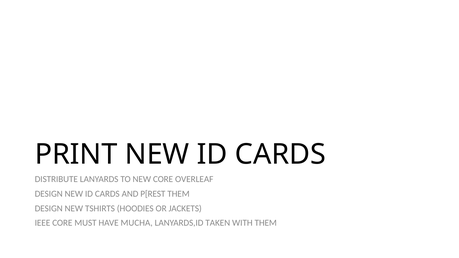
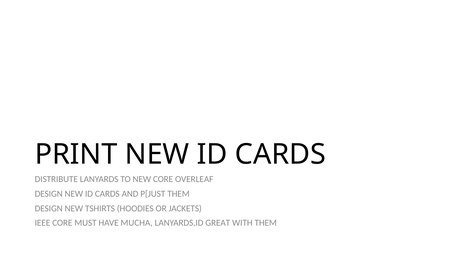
P[REST: P[REST -> P[JUST
TAKEN: TAKEN -> GREAT
